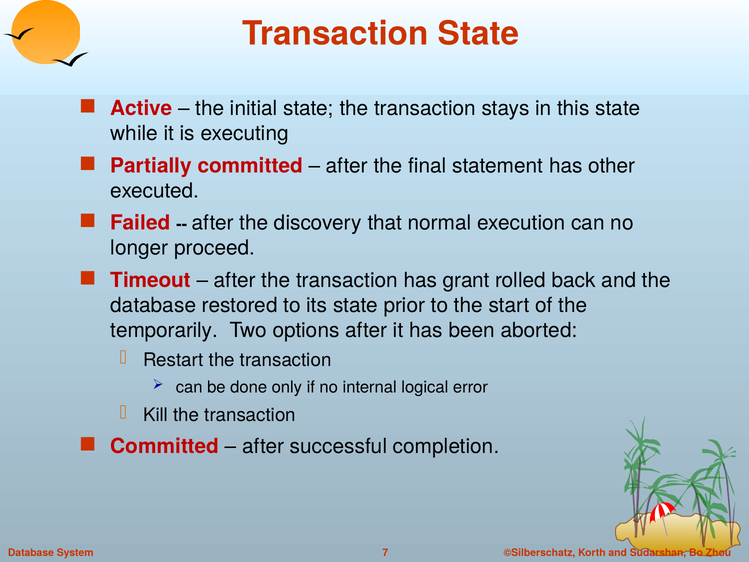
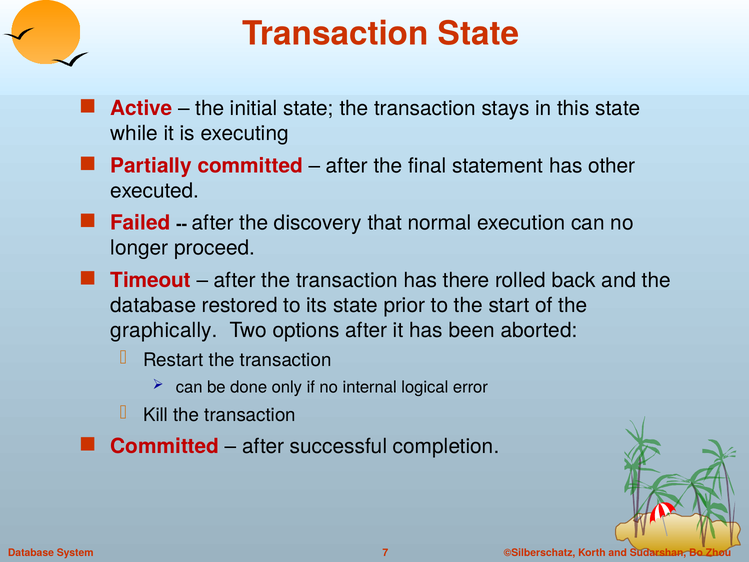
grant: grant -> there
temporarily: temporarily -> graphically
